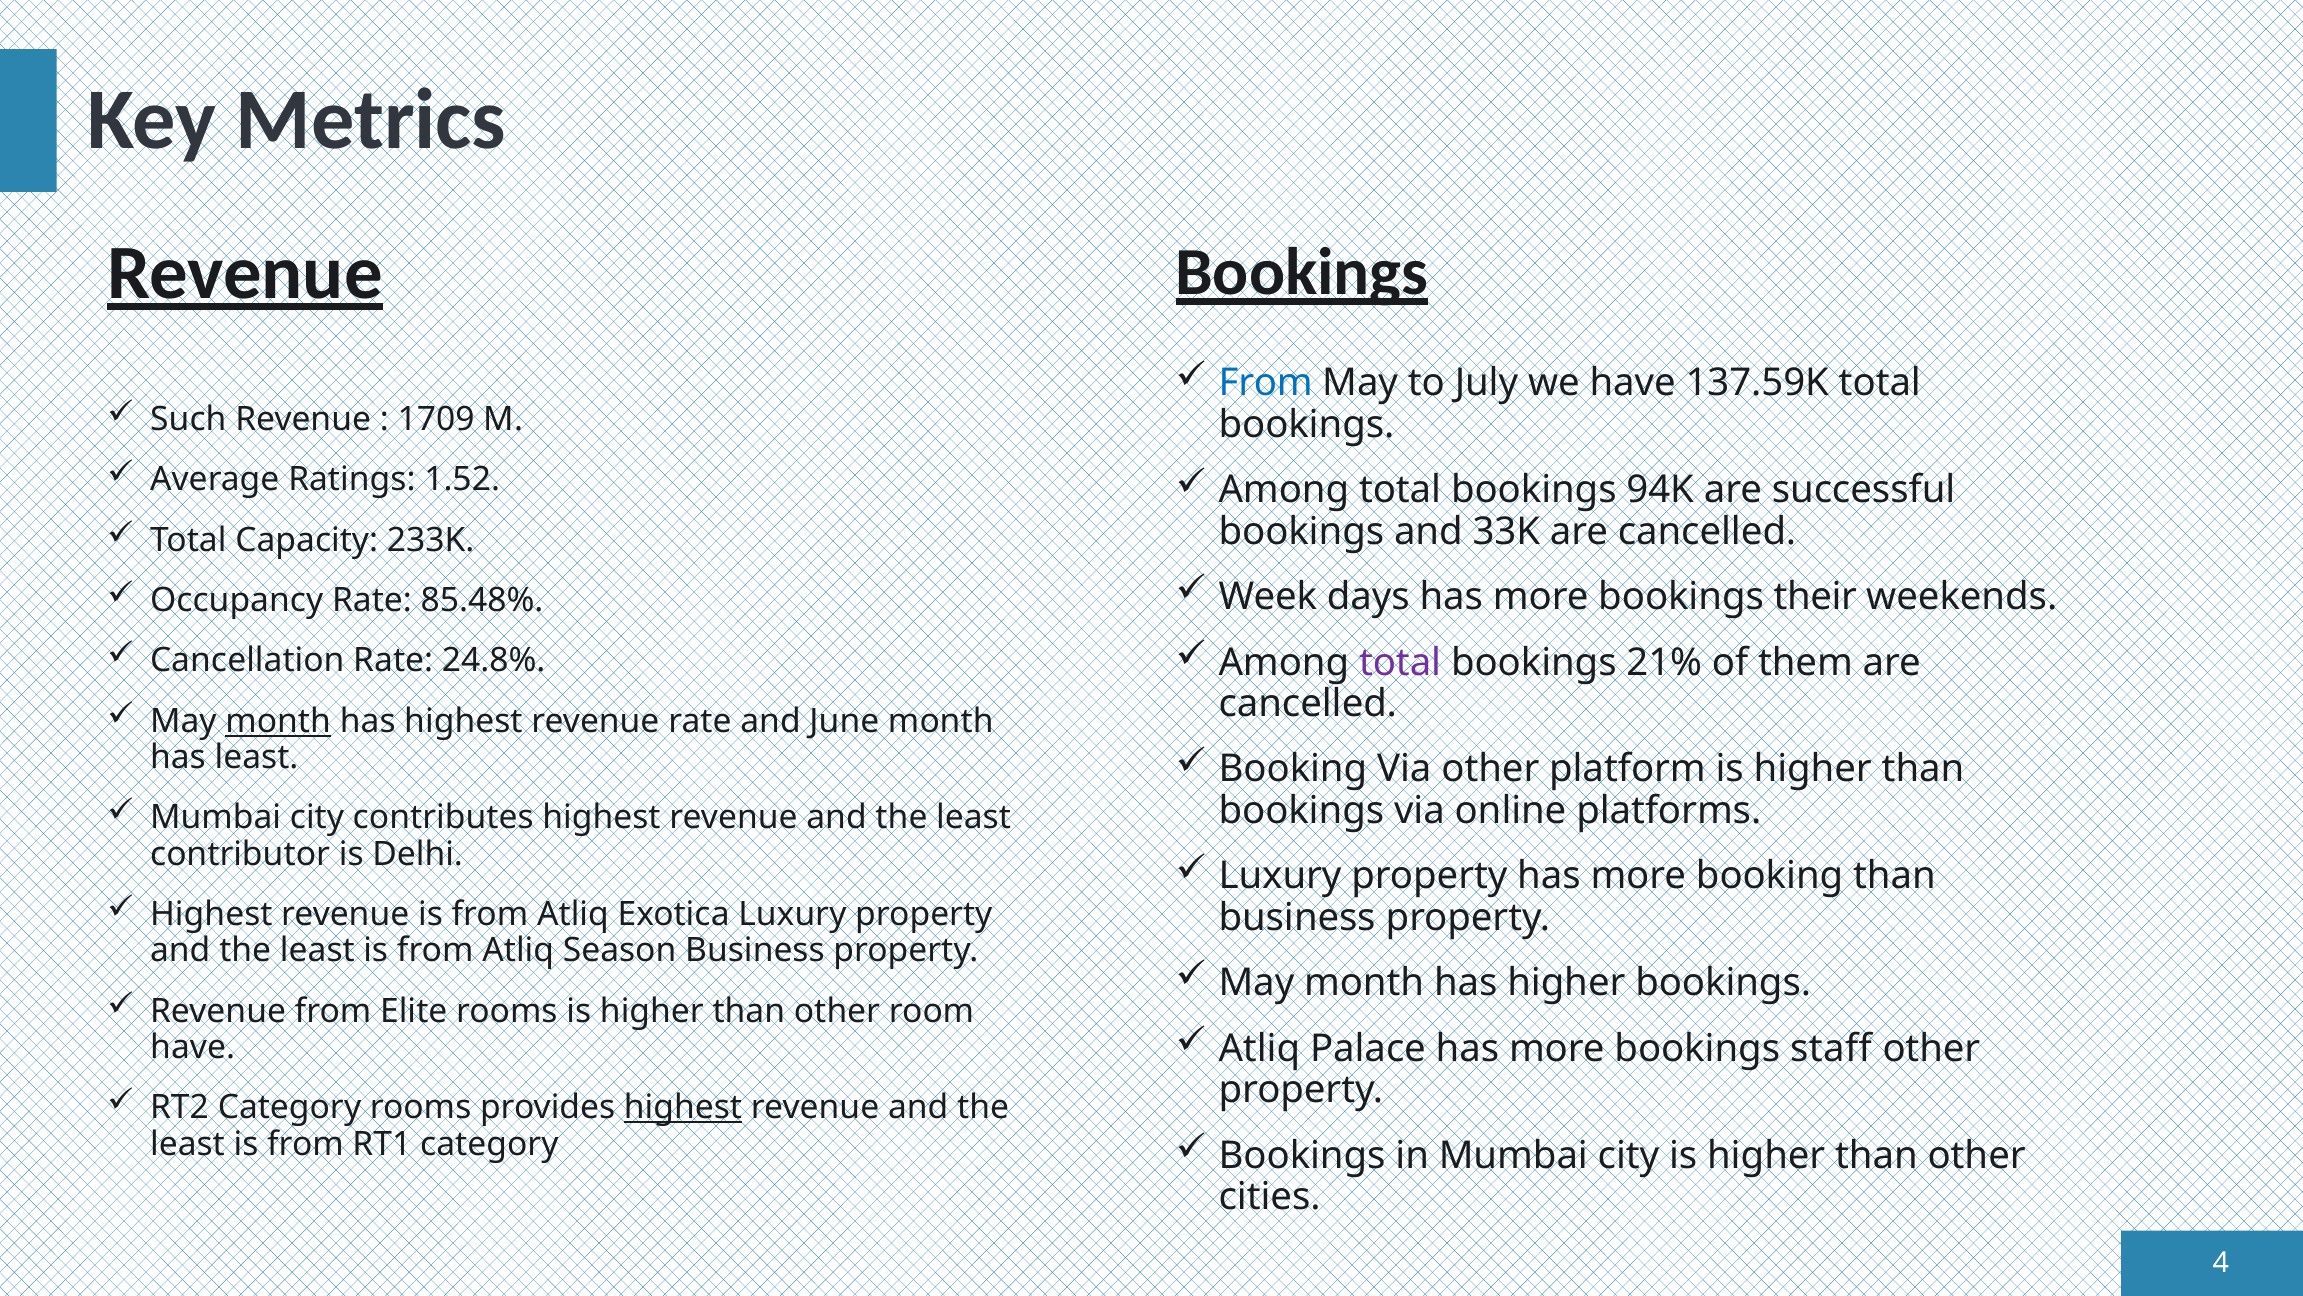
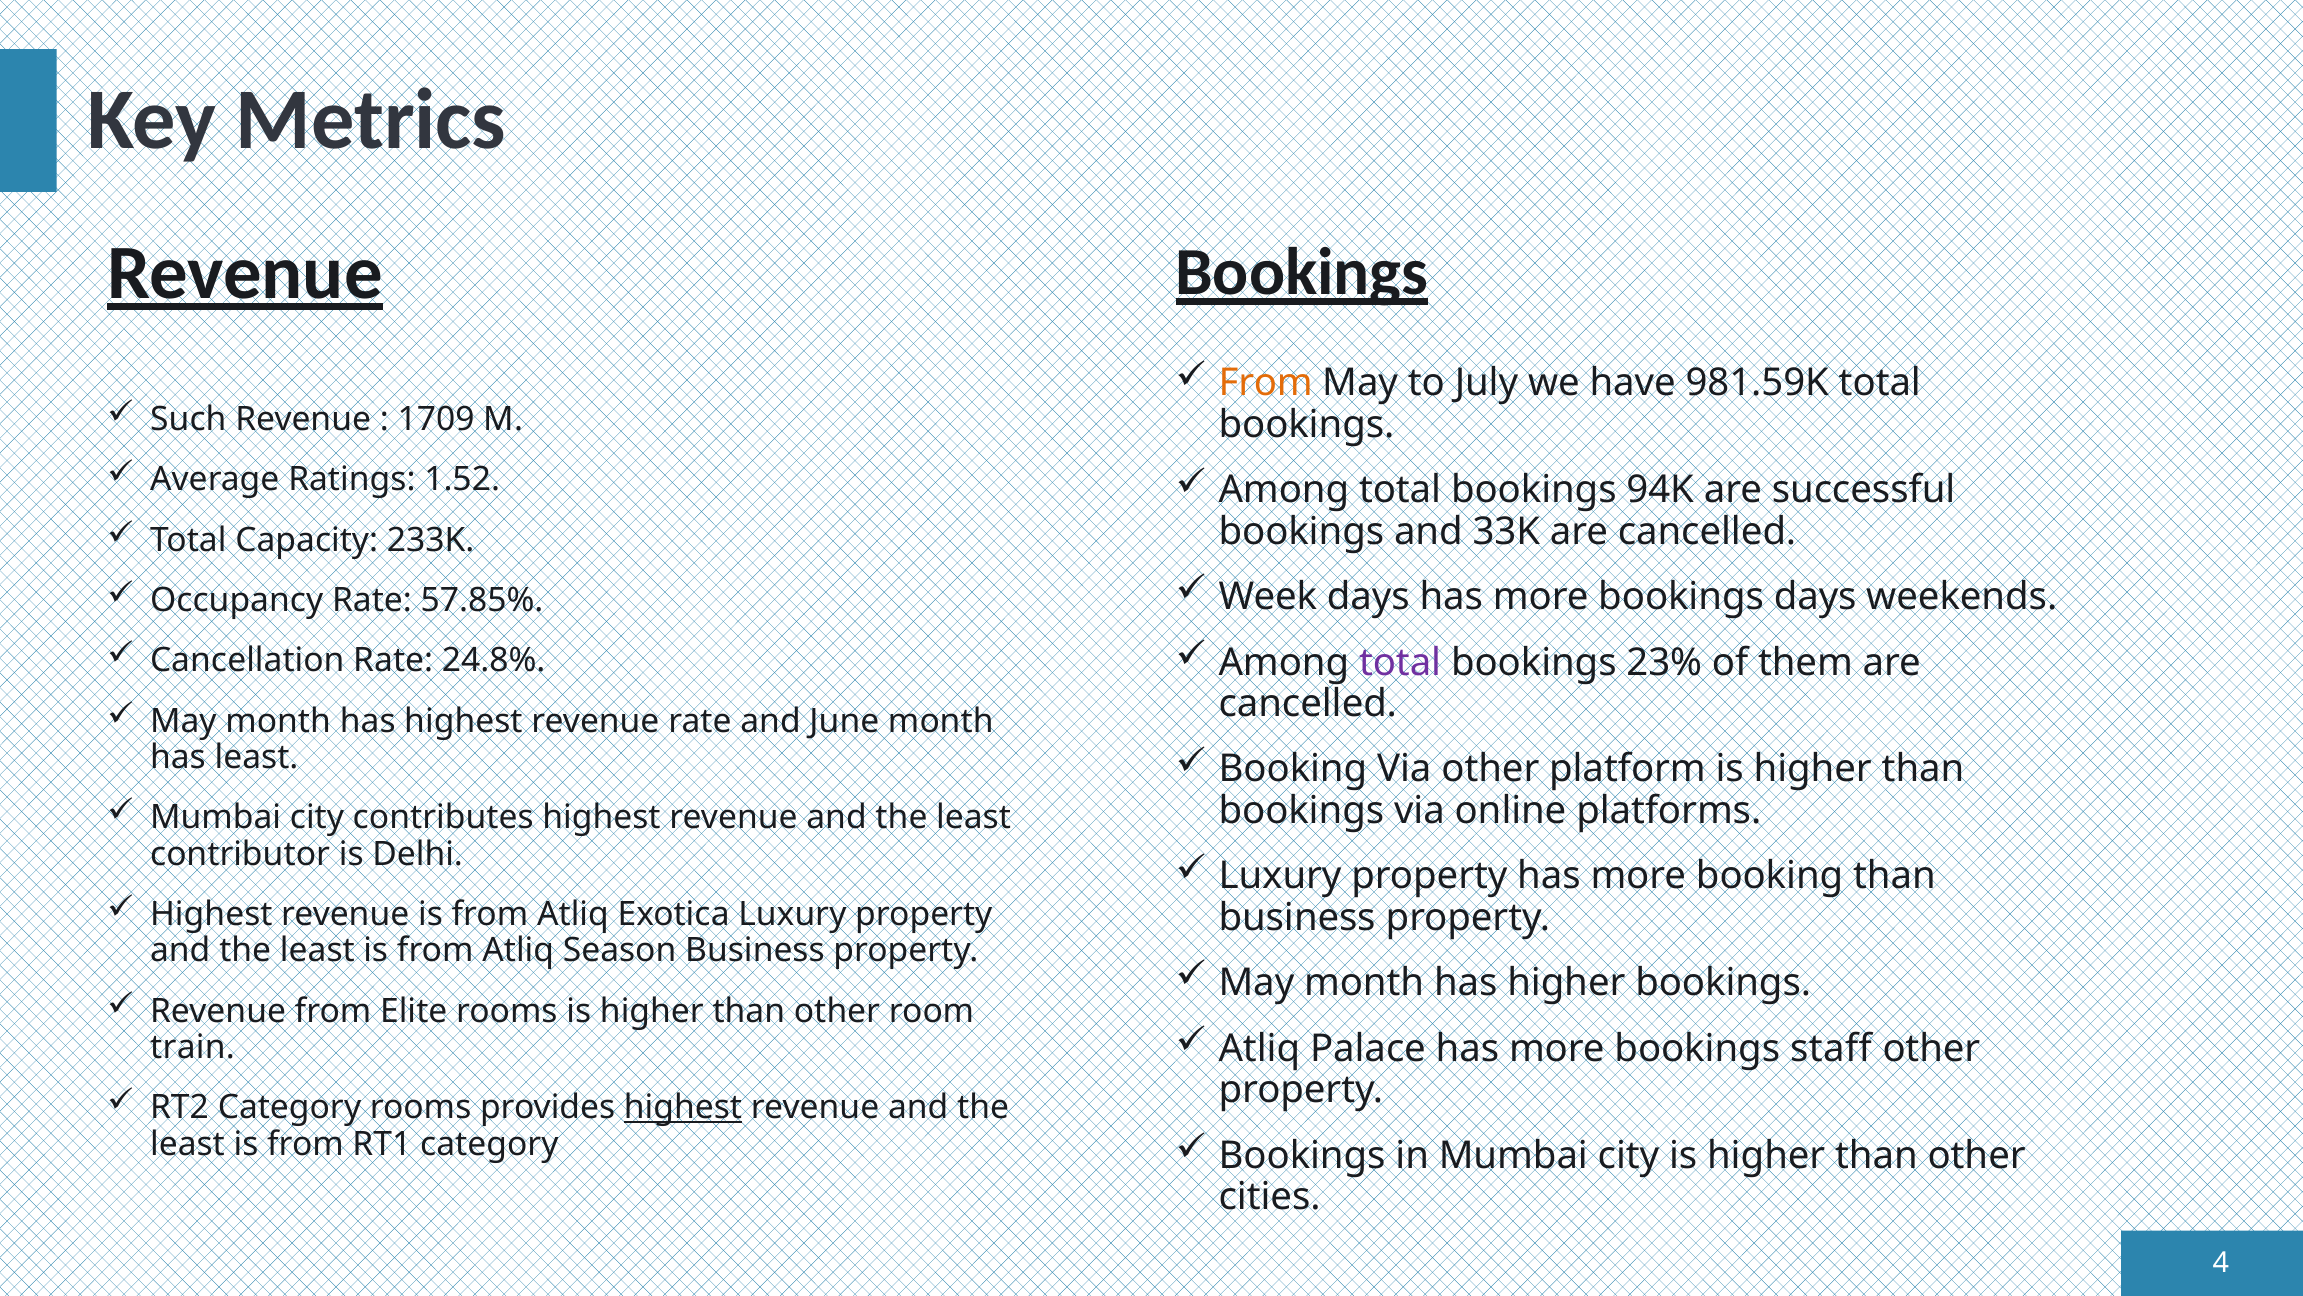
From at (1266, 383) colour: blue -> orange
137.59K: 137.59K -> 981.59K
bookings their: their -> days
85.48%: 85.48% -> 57.85%
21%: 21% -> 23%
month at (278, 721) underline: present -> none
have at (193, 1047): have -> train
